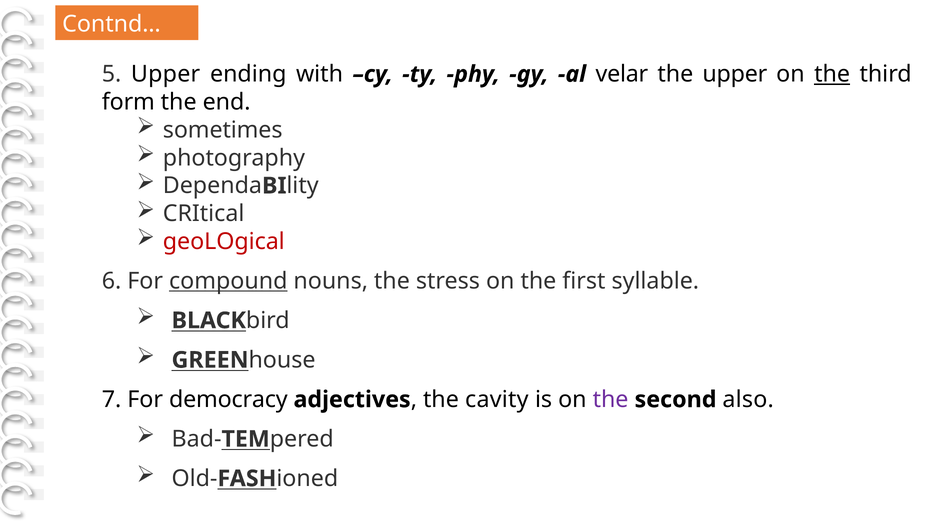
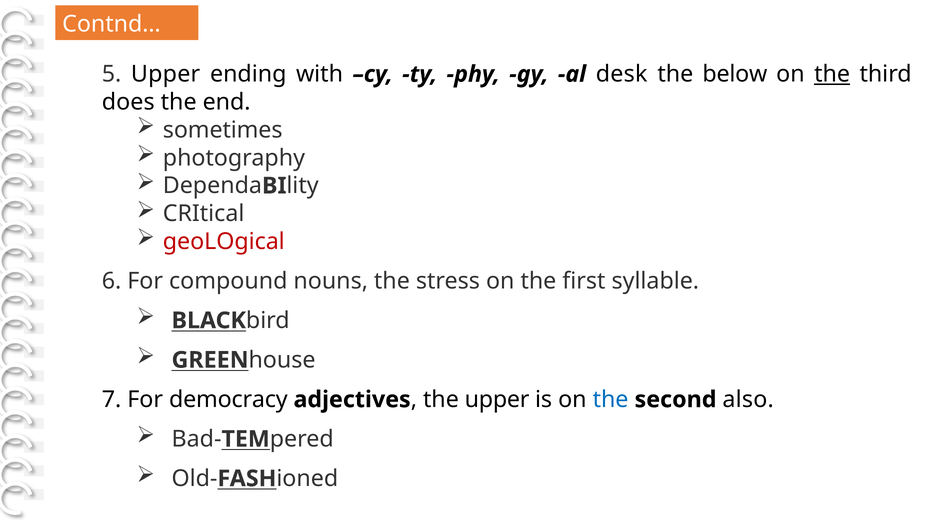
velar: velar -> desk
the upper: upper -> below
form: form -> does
compound underline: present -> none
the cavity: cavity -> upper
the at (611, 400) colour: purple -> blue
